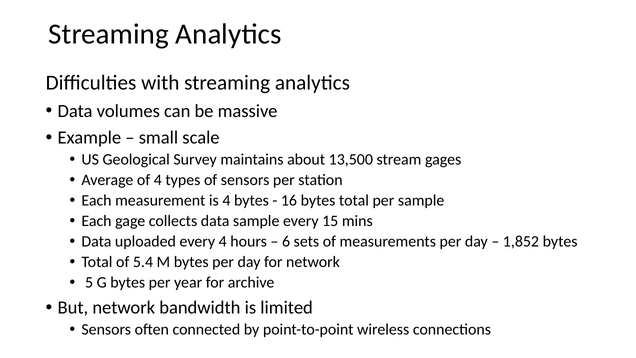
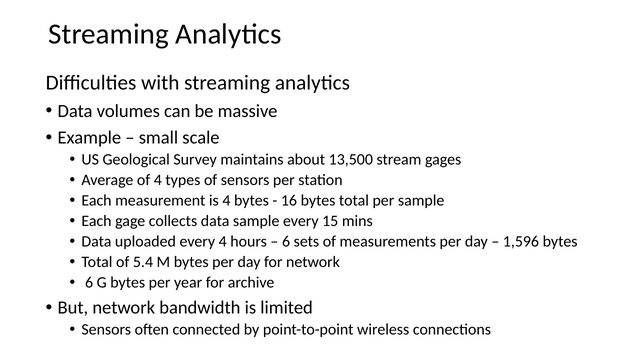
1,852: 1,852 -> 1,596
5 at (89, 282): 5 -> 6
